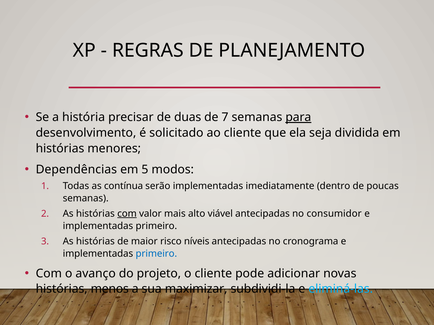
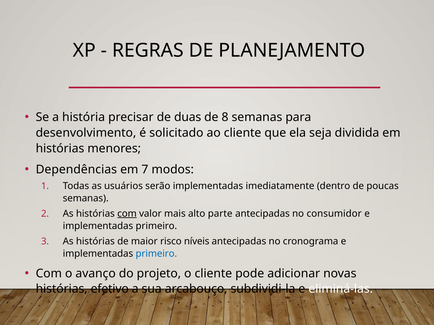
7: 7 -> 8
para underline: present -> none
5: 5 -> 7
contínua: contínua -> usuários
viável: viável -> parte
menos: menos -> efetivo
maximizar: maximizar -> arcabouço
eliminá-las colour: light blue -> white
